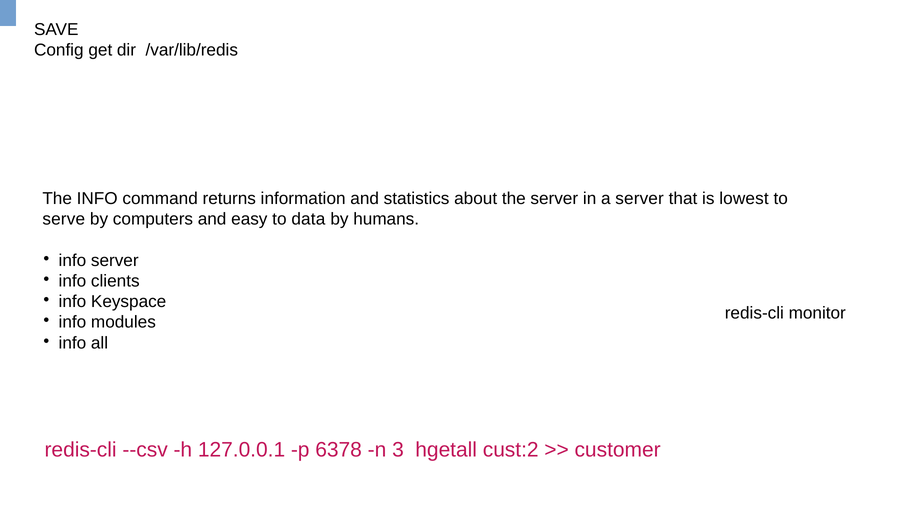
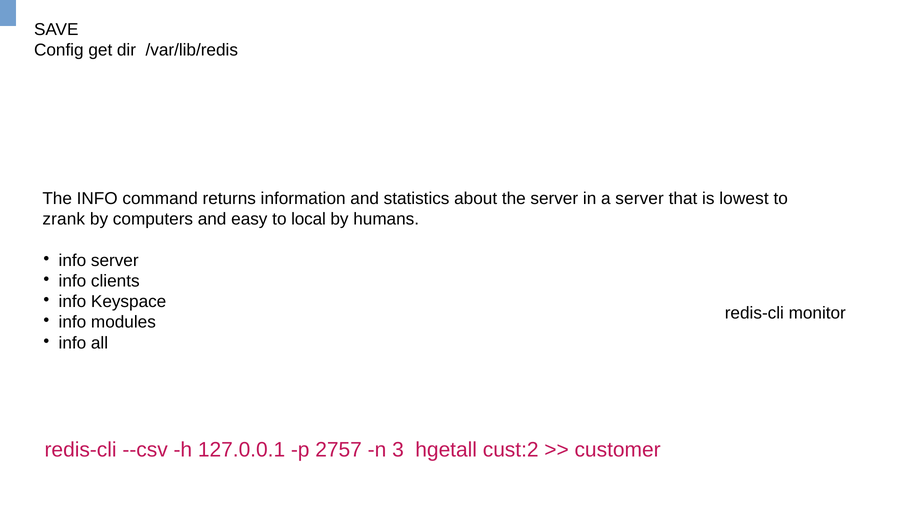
serve: serve -> zrank
data: data -> local
6378: 6378 -> 2757
